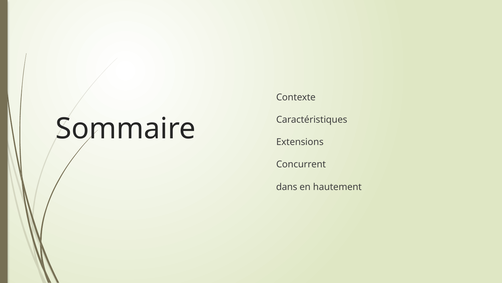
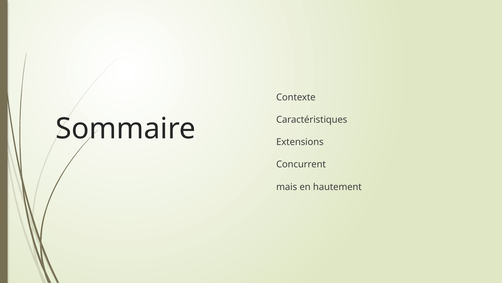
dans: dans -> mais
